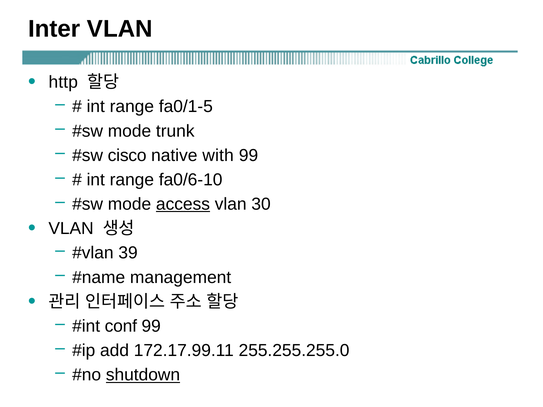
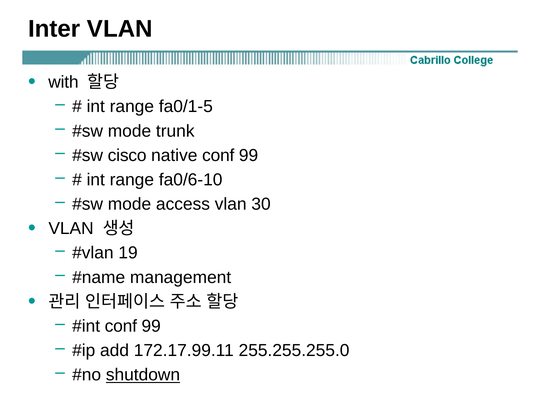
http: http -> with
native with: with -> conf
access underline: present -> none
39: 39 -> 19
